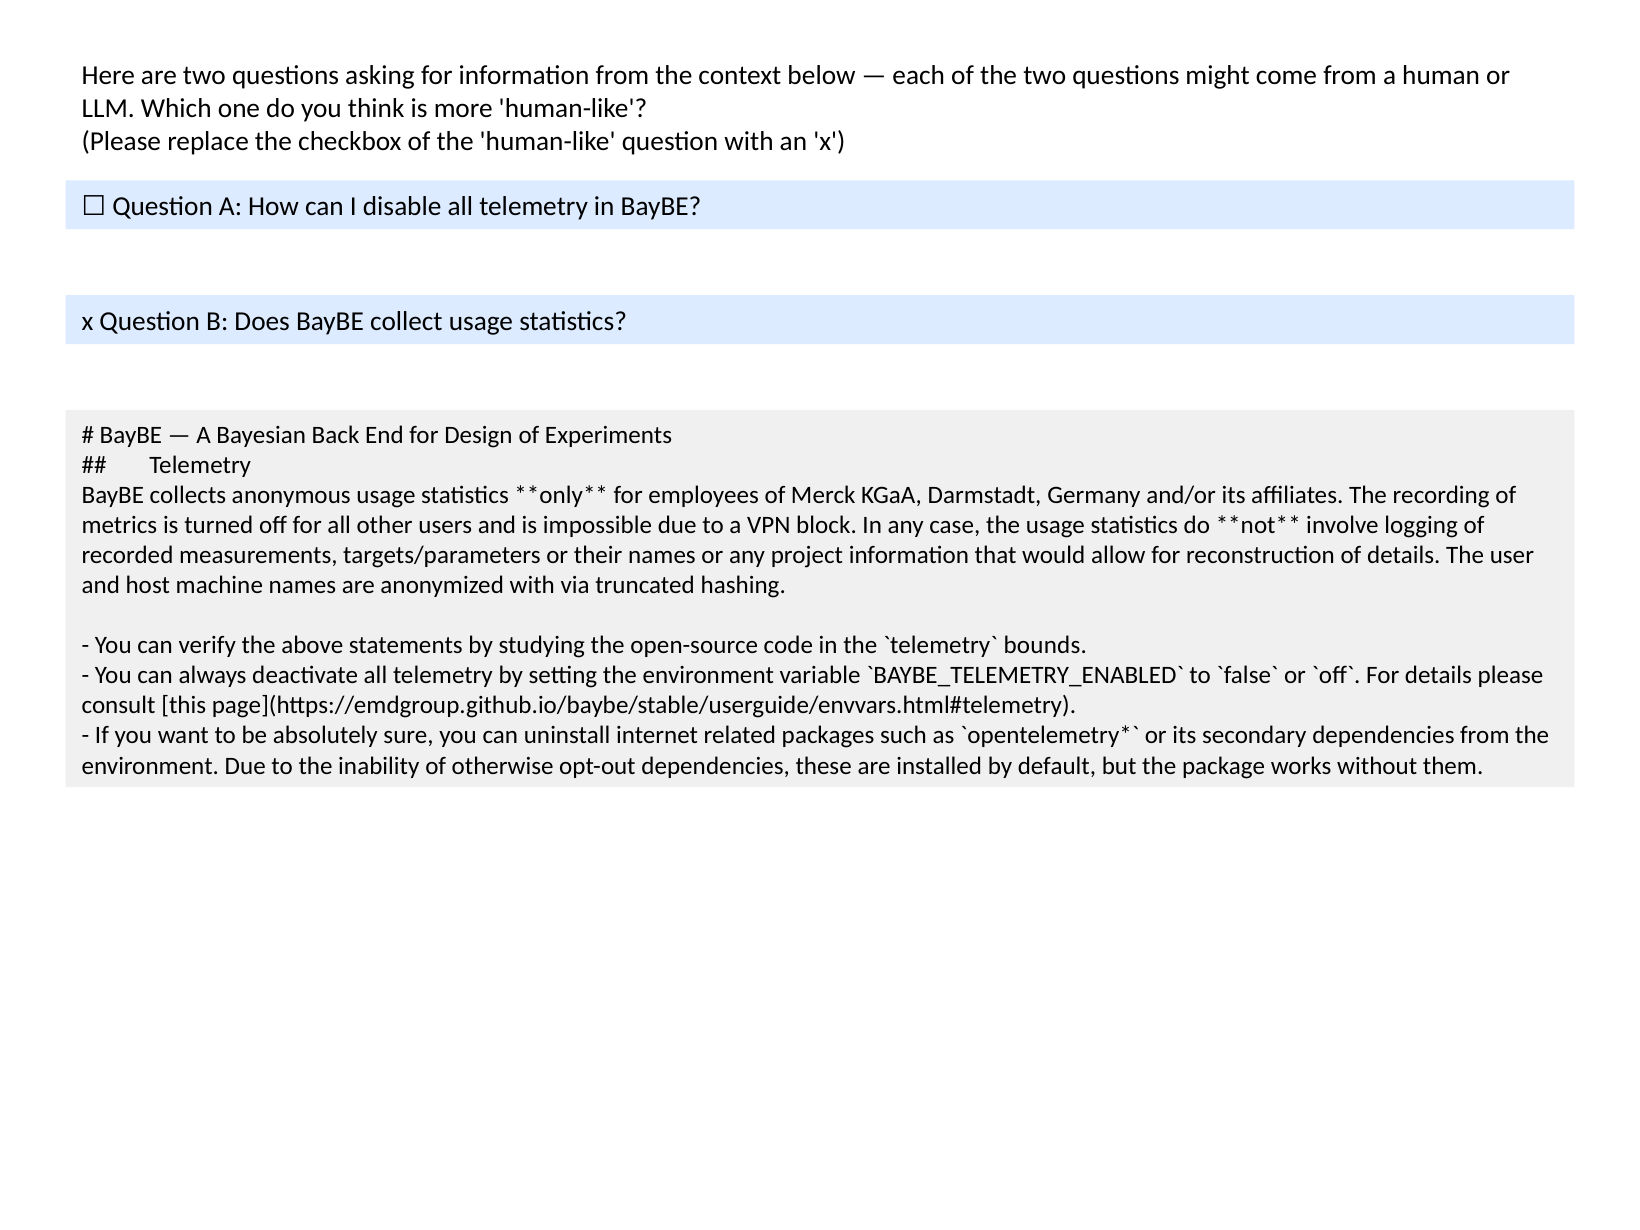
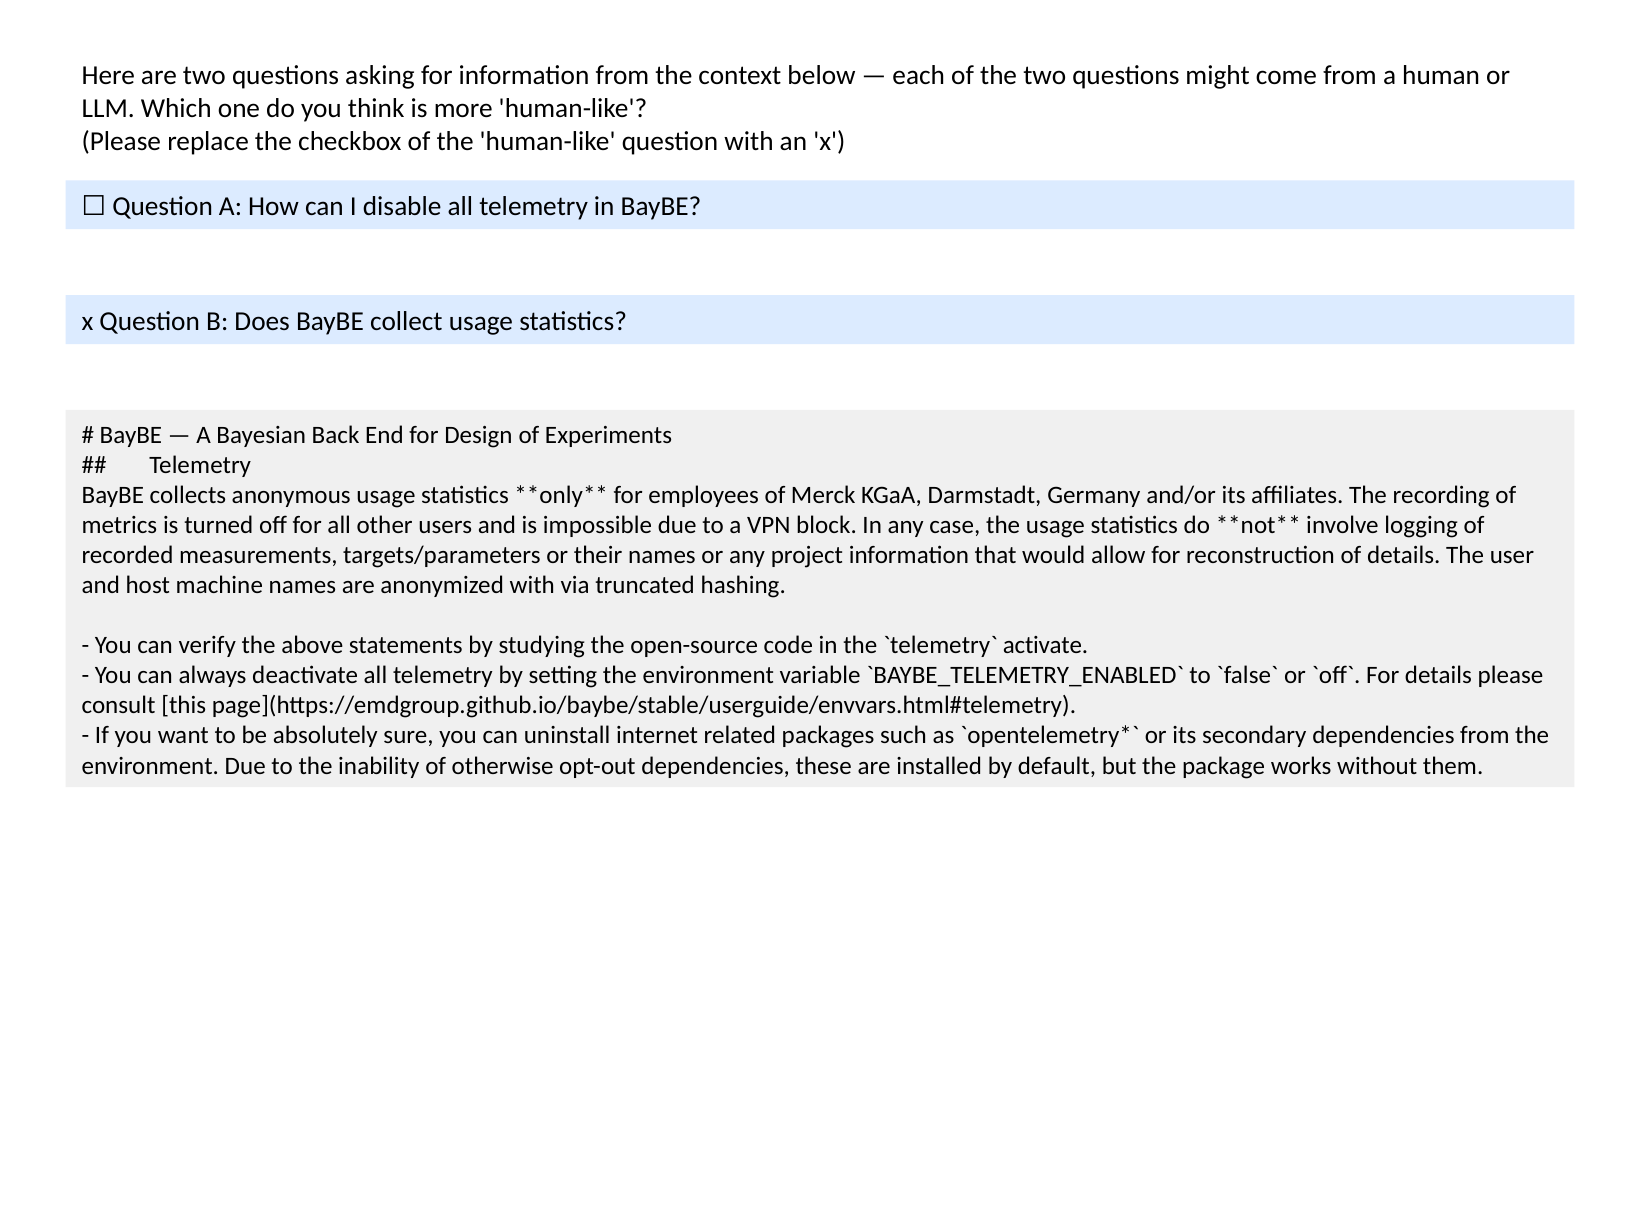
bounds: bounds -> activate
